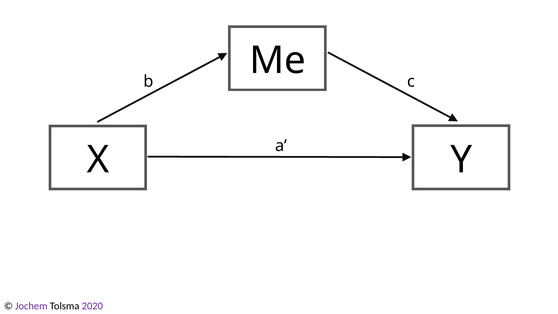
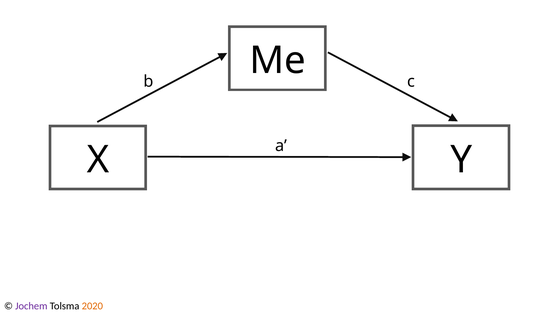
2020 colour: purple -> orange
